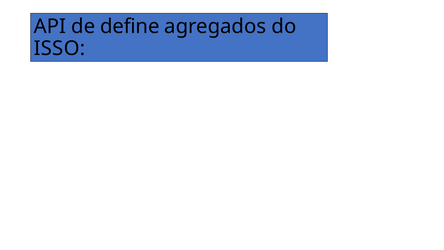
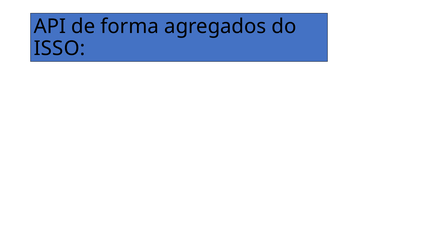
define: define -> forma
